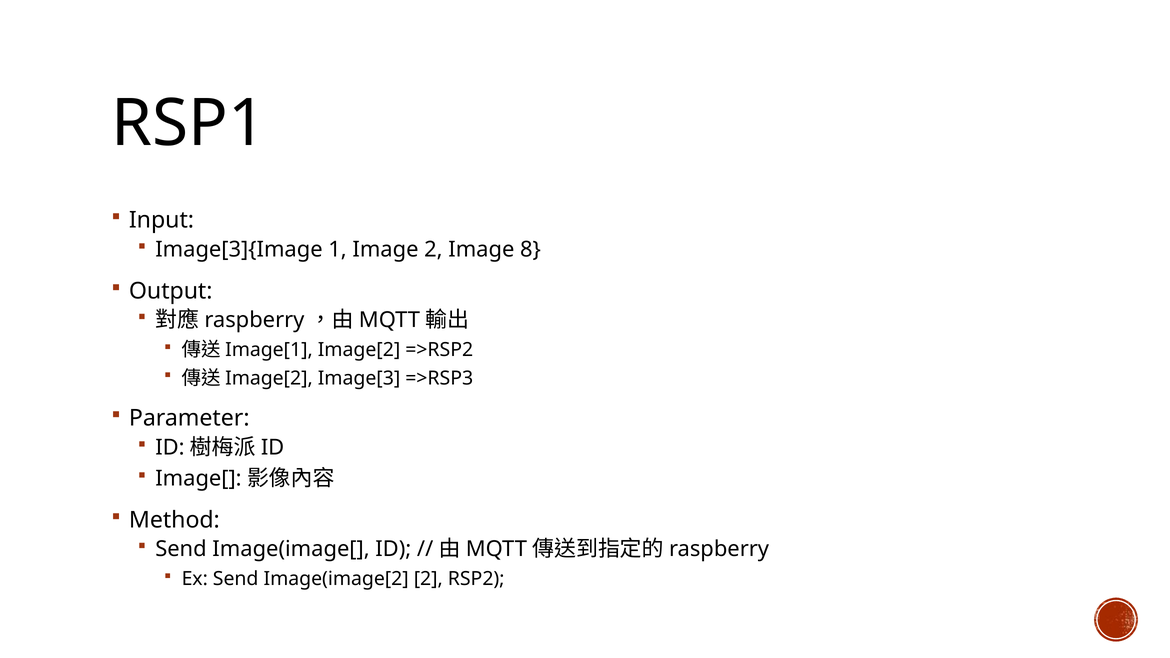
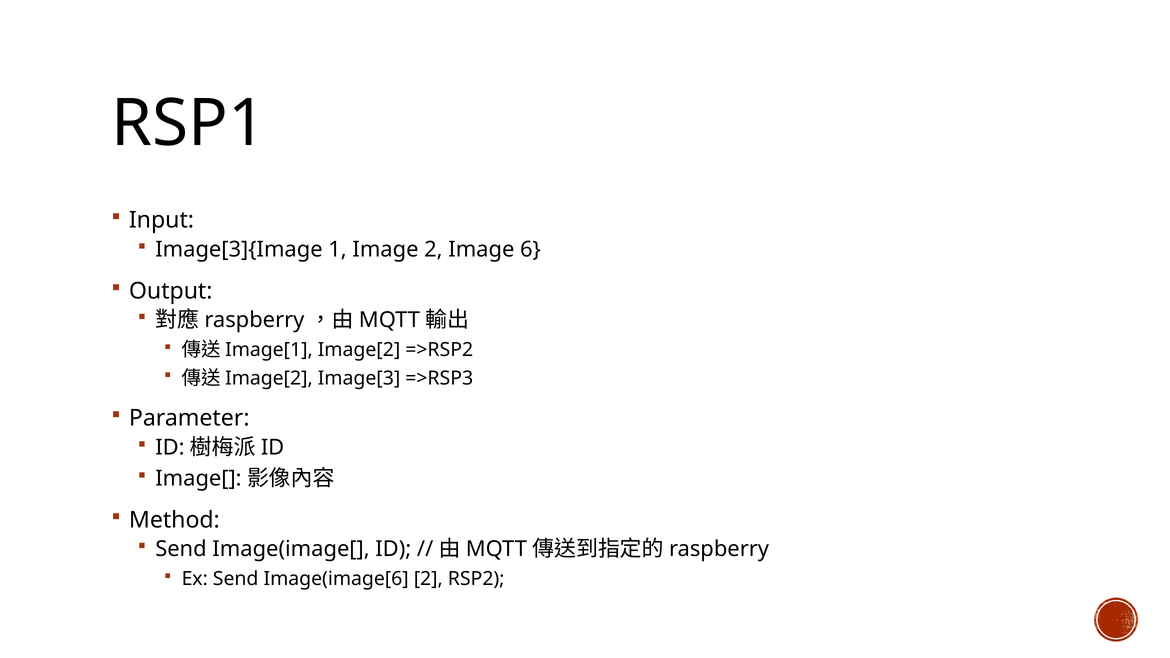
8: 8 -> 6
Image(image[2: Image(image[2 -> Image(image[6
